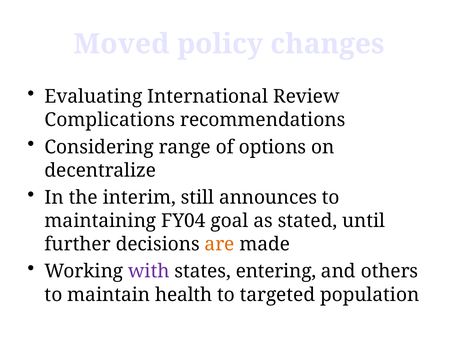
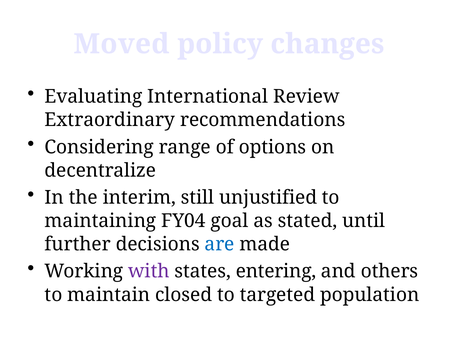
Complications: Complications -> Extraordinary
announces: announces -> unjustified
are colour: orange -> blue
health: health -> closed
